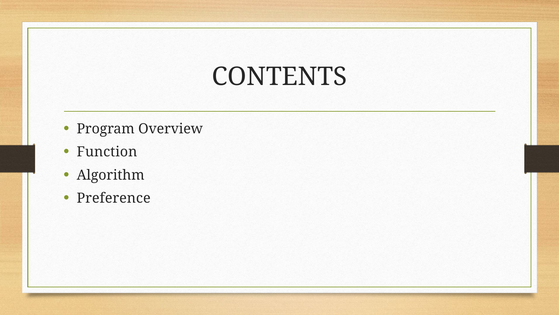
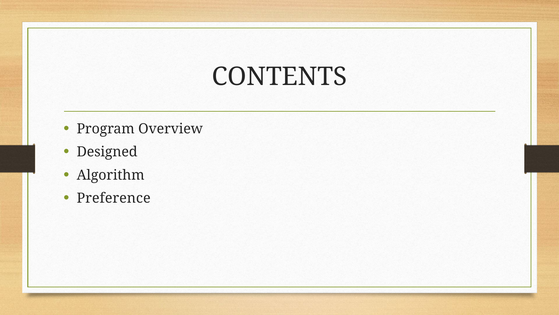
Function: Function -> Designed
